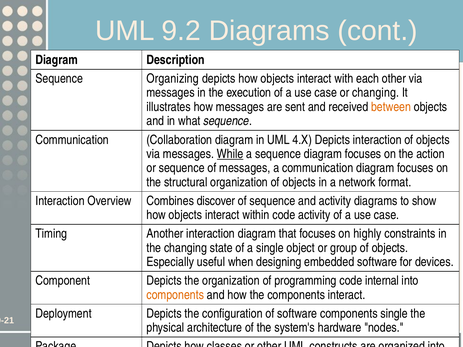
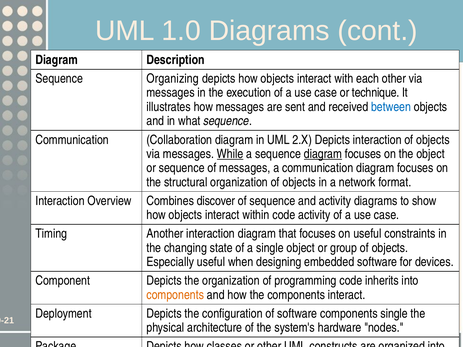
9.2: 9.2 -> 1.0
or changing: changing -> technique
between colour: orange -> blue
4.X: 4.X -> 2.X
diagram at (323, 154) underline: none -> present
the action: action -> object
on highly: highly -> useful
internal: internal -> inherits
